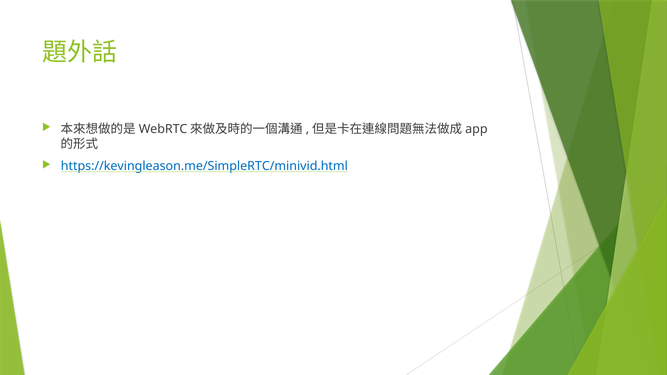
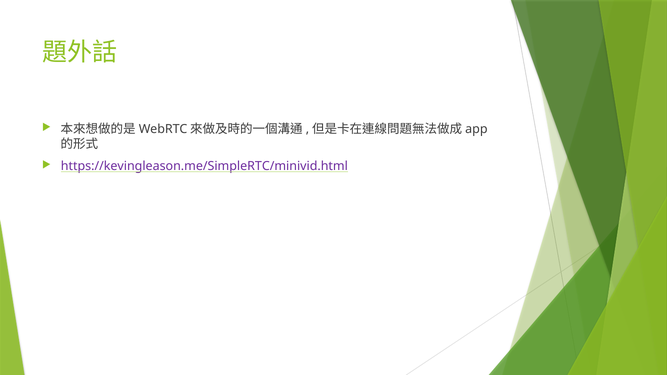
https://kevingleason.me/SimpleRTC/minivid.html colour: blue -> purple
